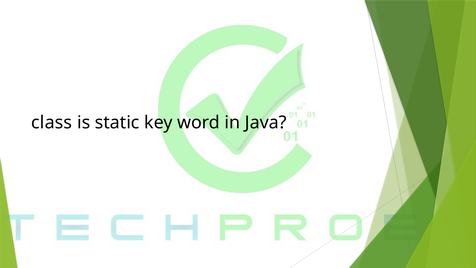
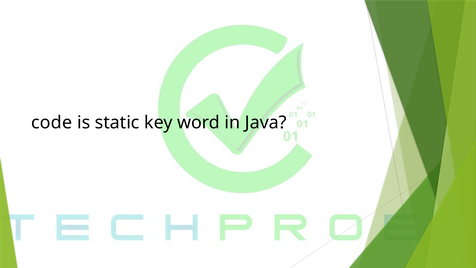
class: class -> code
